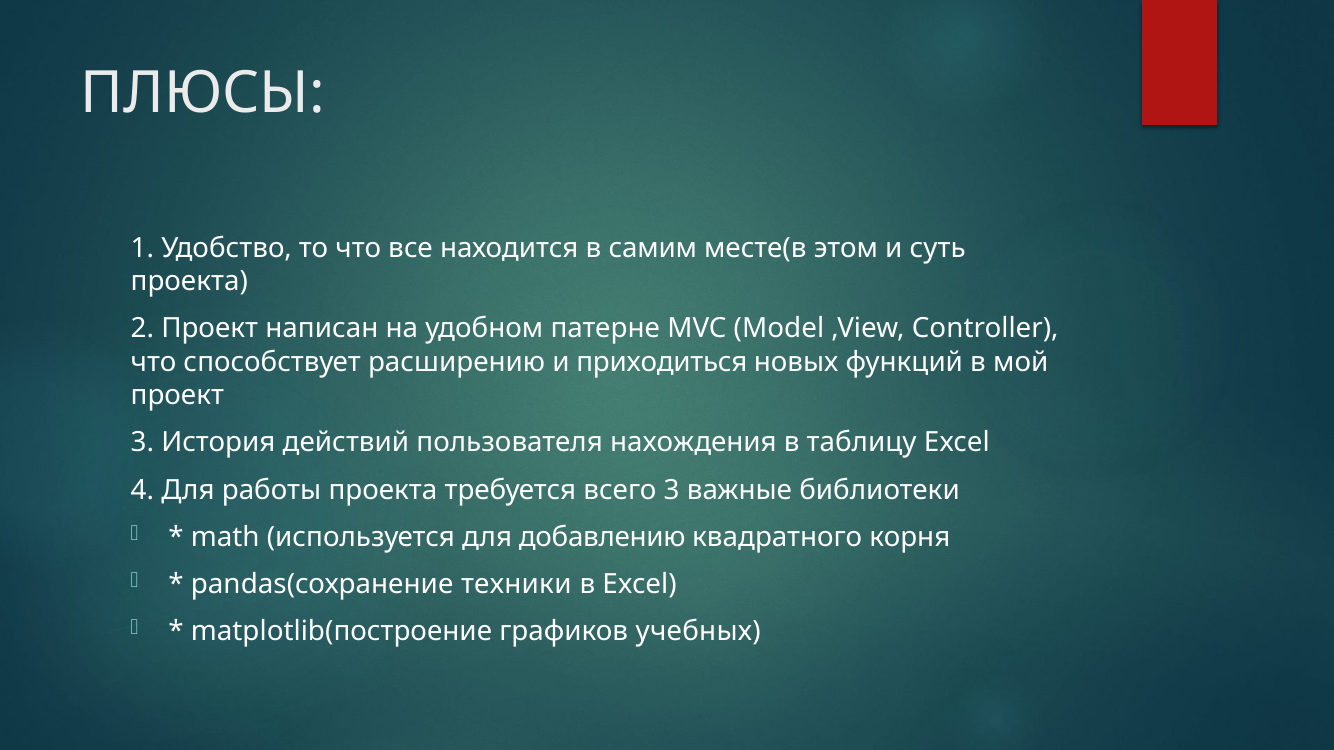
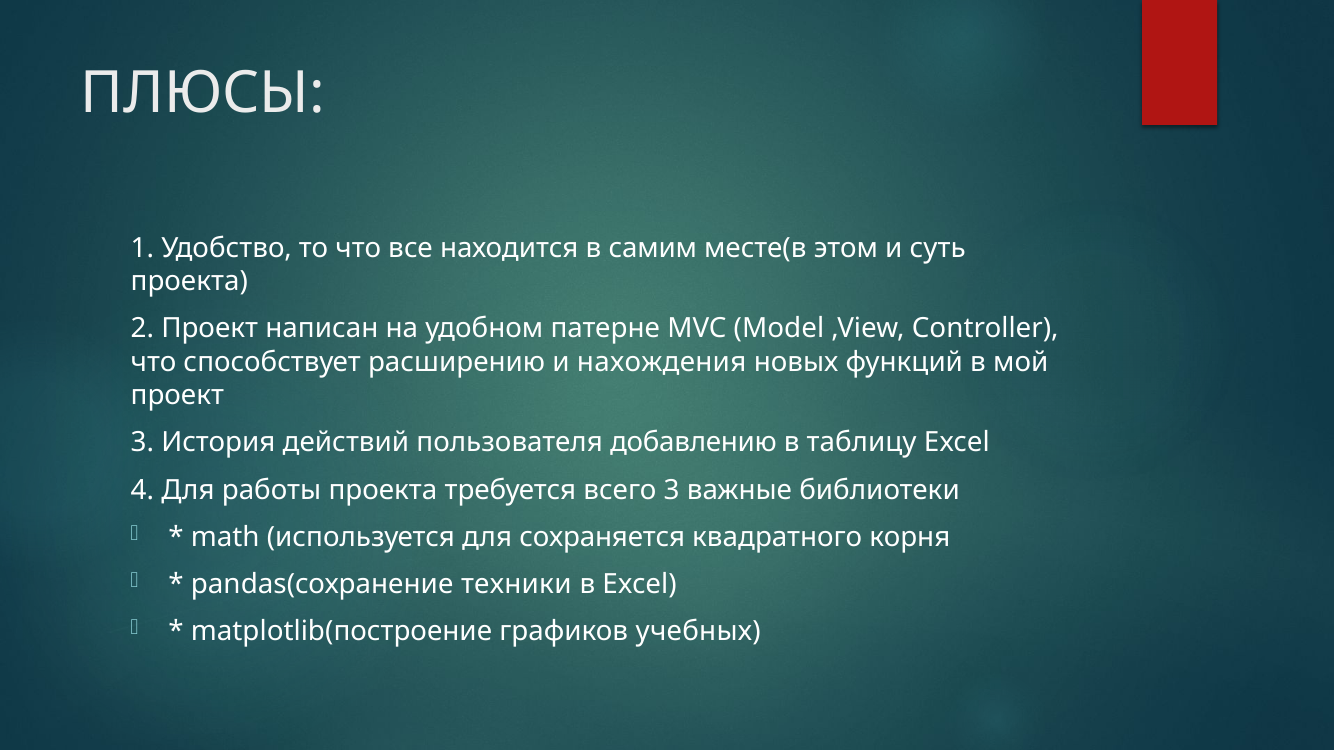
приходиться: приходиться -> нахождения
нахождения: нахождения -> добавлению
добавлению: добавлению -> сохраняется
